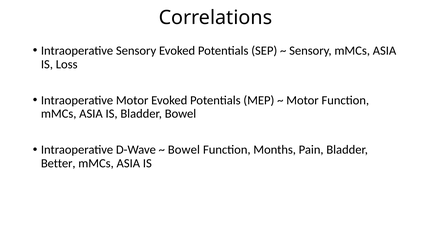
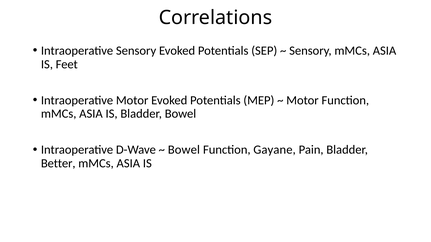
Loss: Loss -> Feet
Months: Months -> Gayane
